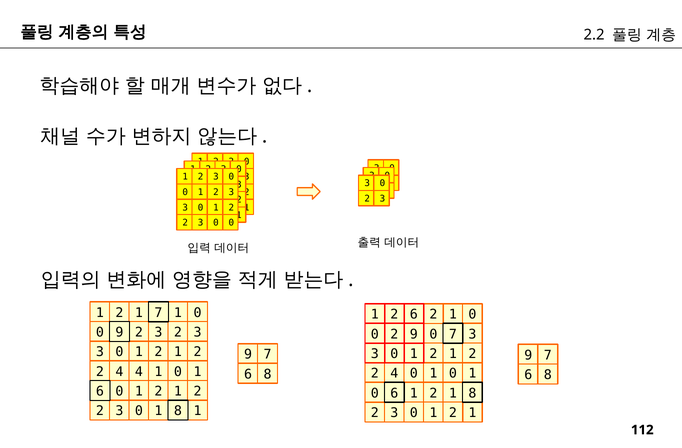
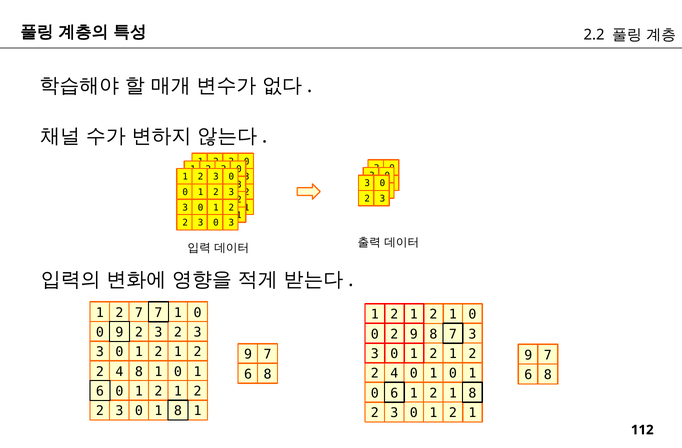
0 at (231, 223): 0 -> 3
1 at (139, 313): 1 -> 7
6 at (414, 315): 6 -> 1
0 at (433, 334): 0 -> 8
4 4: 4 -> 8
